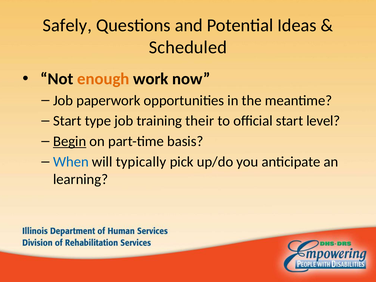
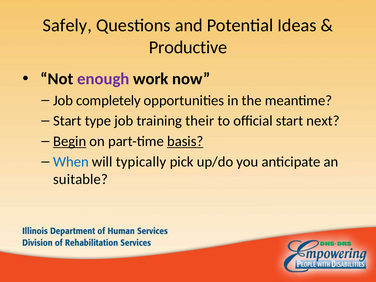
Scheduled: Scheduled -> Productive
enough colour: orange -> purple
paperwork: paperwork -> completely
level: level -> next
basis underline: none -> present
learning: learning -> suitable
